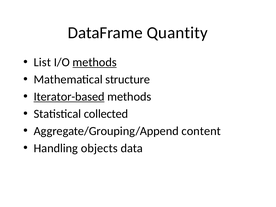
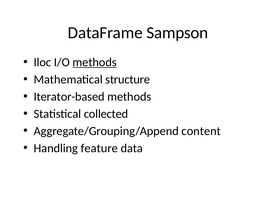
Quantity: Quantity -> Sampson
List: List -> Iloc
Iterator-based underline: present -> none
objects: objects -> feature
